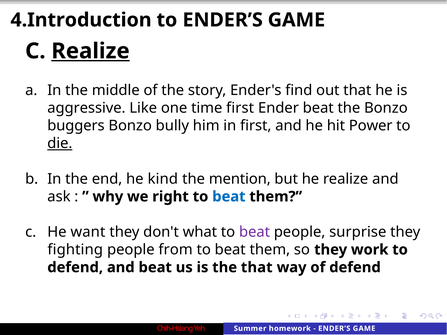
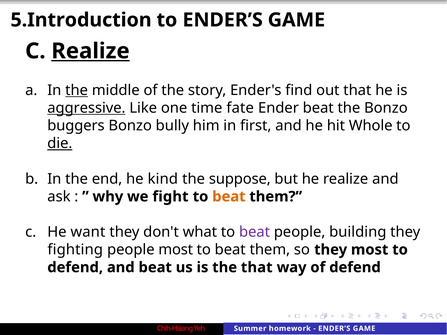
4.Introduction: 4.Introduction -> 5.Introduction
the at (77, 90) underline: none -> present
aggressive underline: none -> present
time first: first -> fate
Power: Power -> Whole
mention: mention -> suppose
right: right -> fight
beat at (229, 197) colour: blue -> orange
surprise: surprise -> building
people from: from -> most
they work: work -> most
